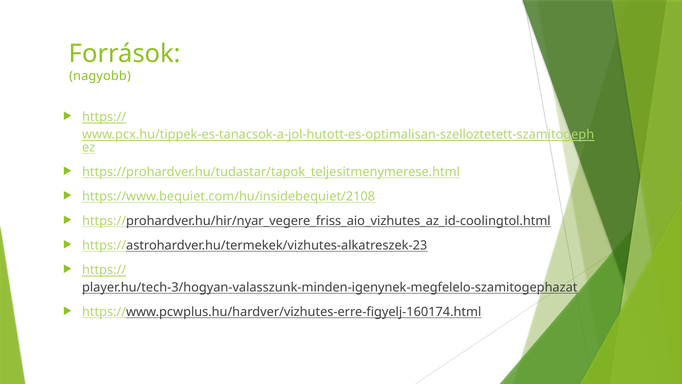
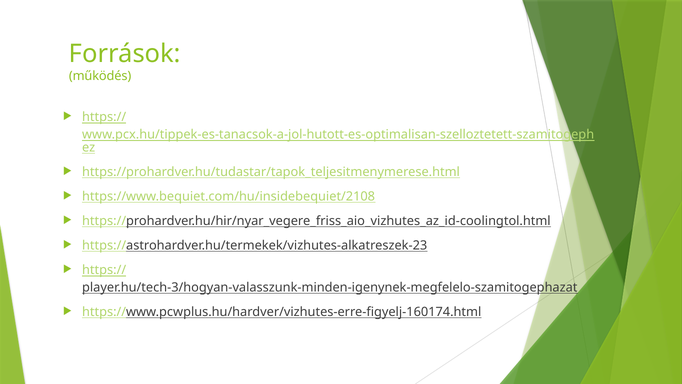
nagyobb: nagyobb -> működés
